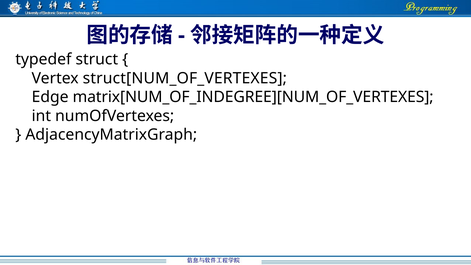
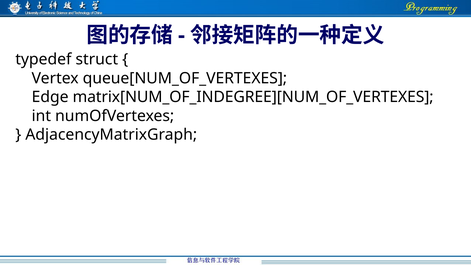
struct[NUM_OF_VERTEXES: struct[NUM_OF_VERTEXES -> queue[NUM_OF_VERTEXES
